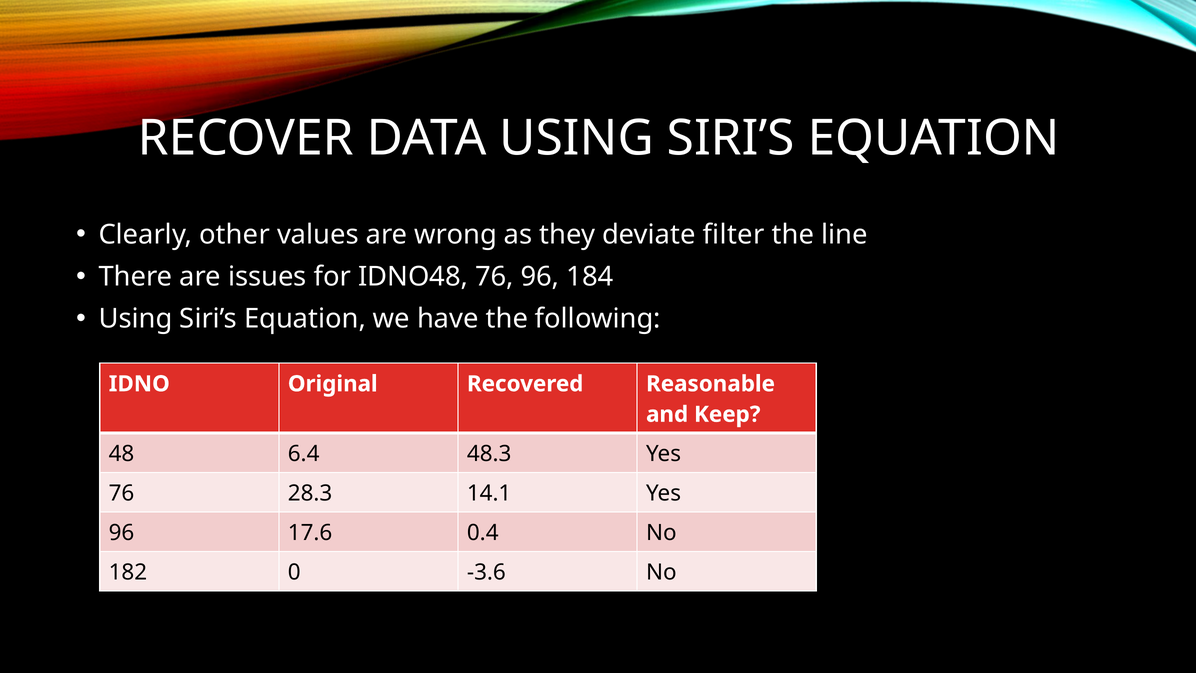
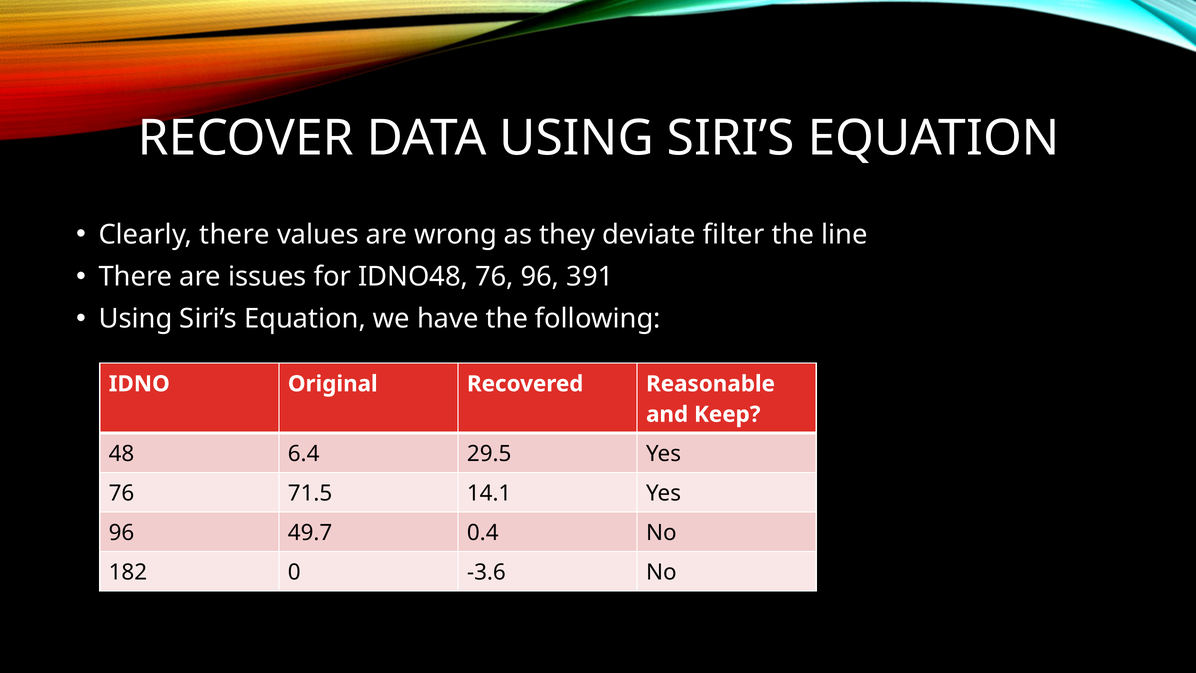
Clearly other: other -> there
184: 184 -> 391
48.3: 48.3 -> 29.5
28.3: 28.3 -> 71.5
17.6: 17.6 -> 49.7
